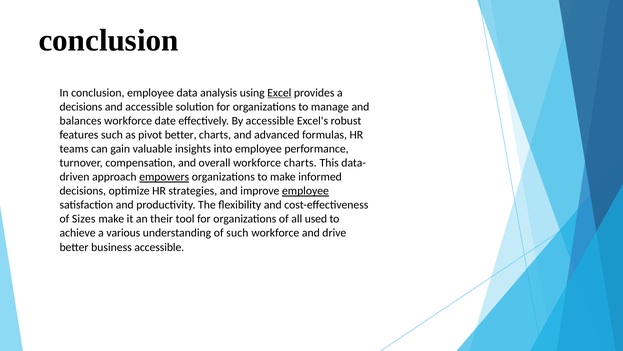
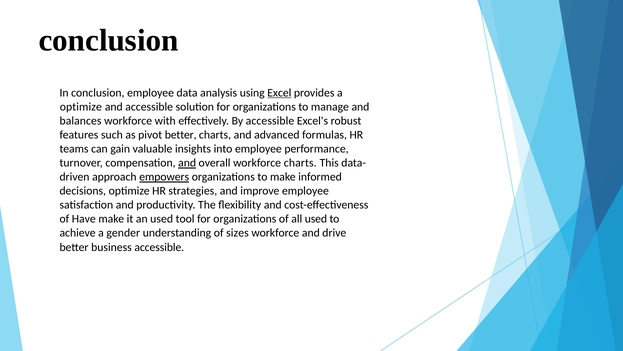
decisions at (81, 107): decisions -> optimize
date: date -> with
and at (187, 163) underline: none -> present
employee at (305, 191) underline: present -> none
Sizes: Sizes -> Have
an their: their -> used
various: various -> gender
of such: such -> sizes
